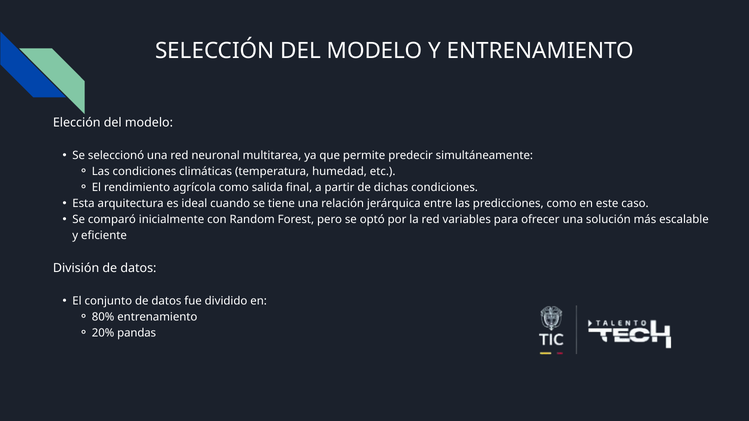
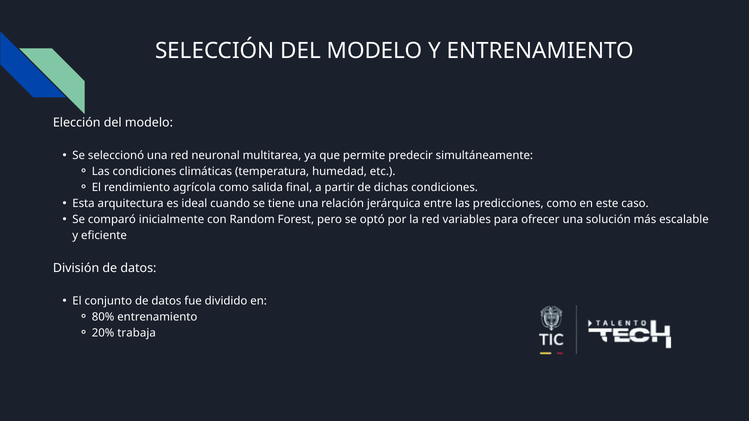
pandas: pandas -> trabaja
